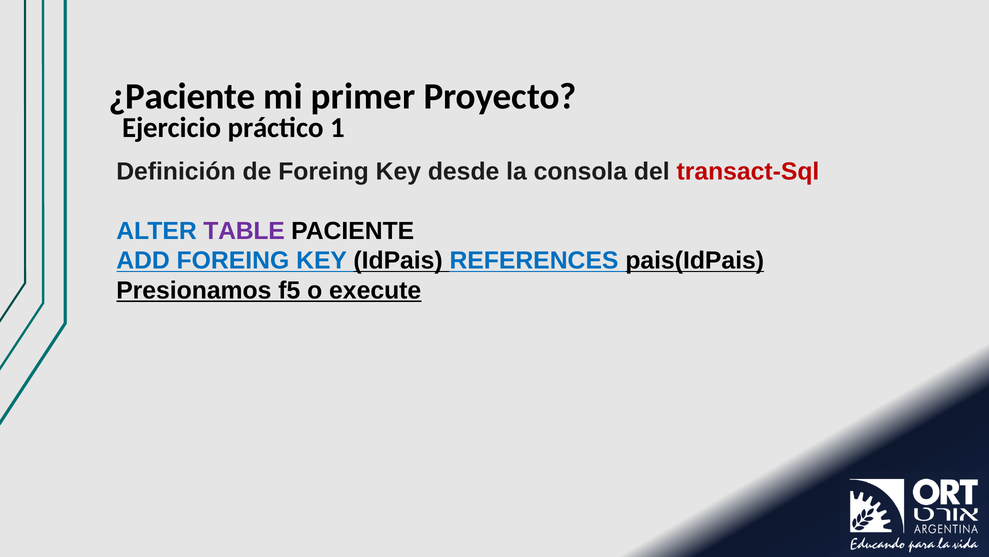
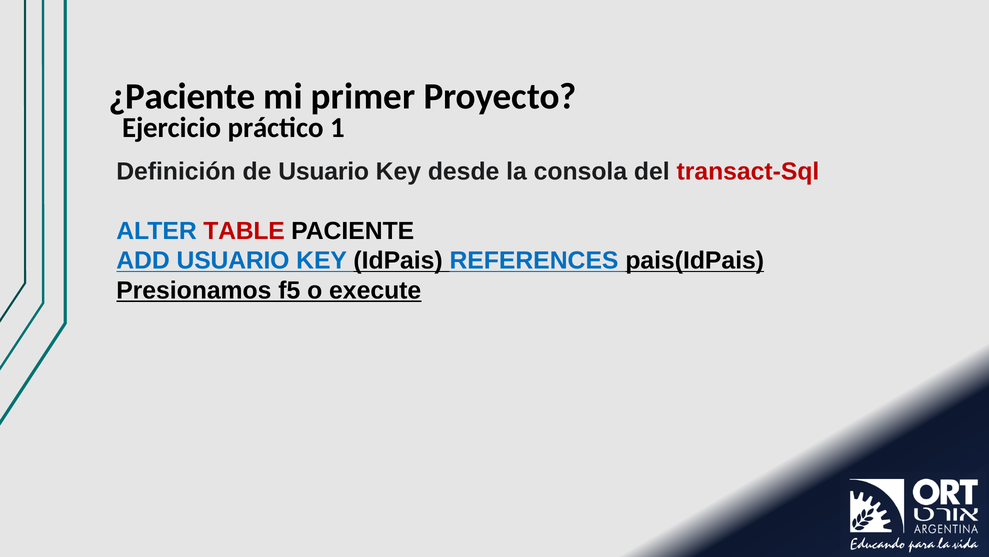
de Foreing: Foreing -> Usuario
TABLE colour: purple -> red
ADD FOREING: FOREING -> USUARIO
